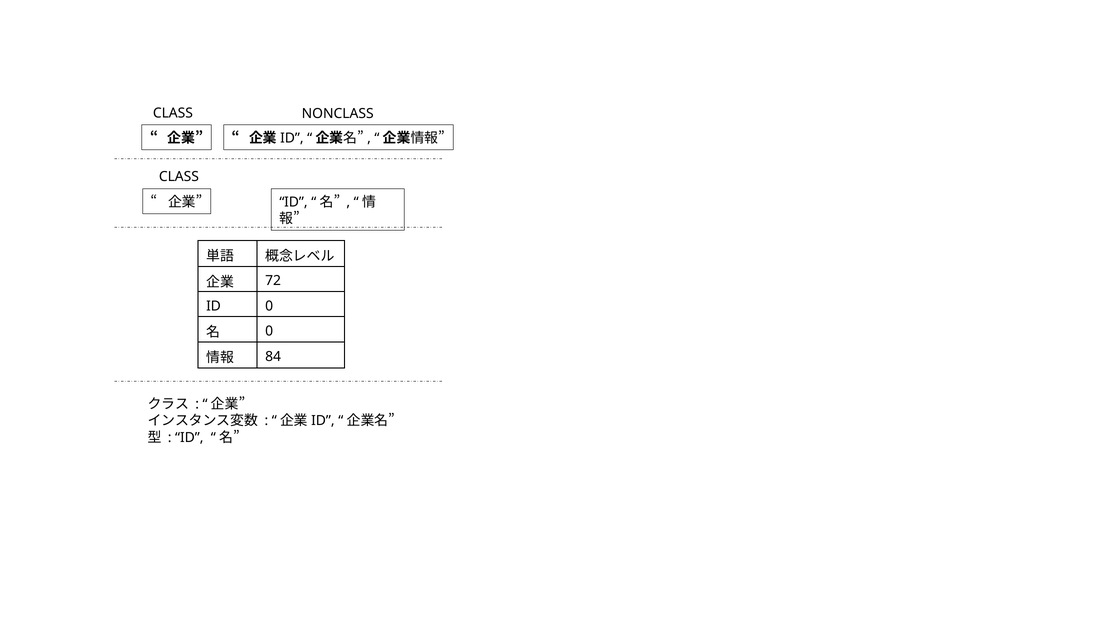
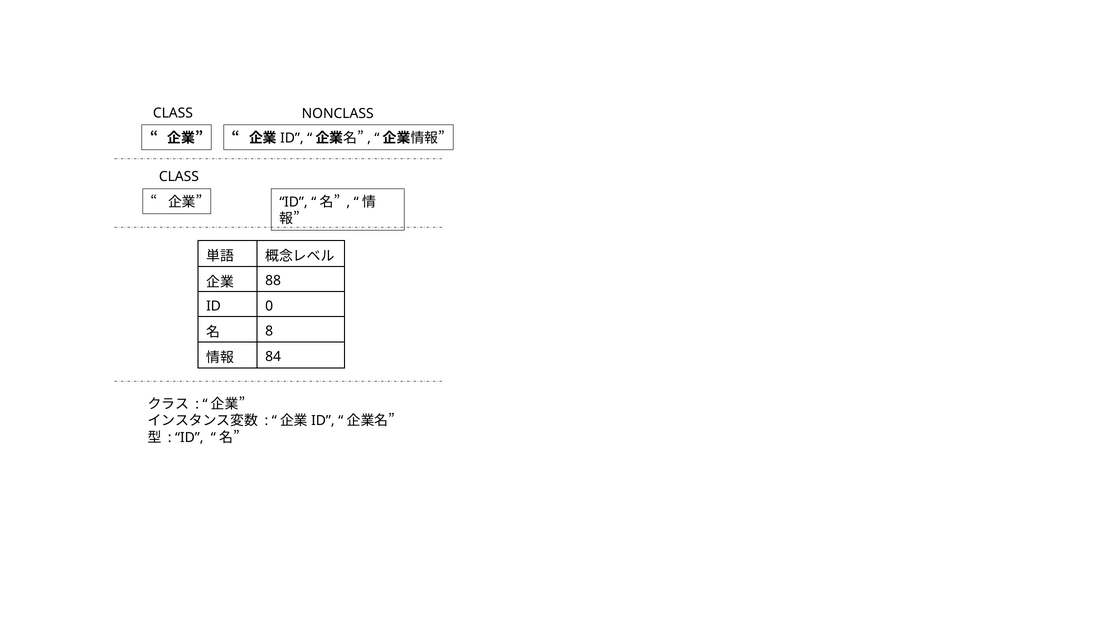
72: 72 -> 88
0 at (269, 331): 0 -> 8
